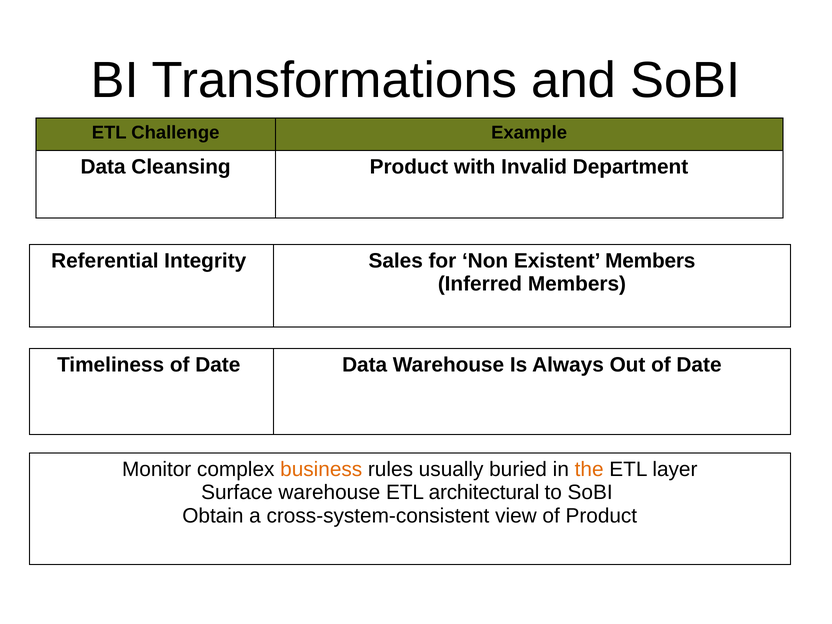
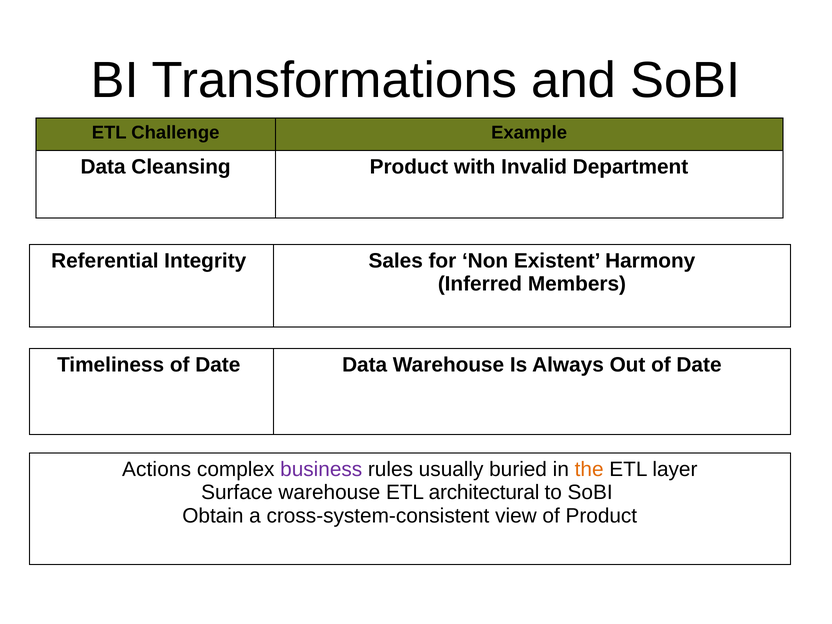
Existent Members: Members -> Harmony
Monitor: Monitor -> Actions
business colour: orange -> purple
